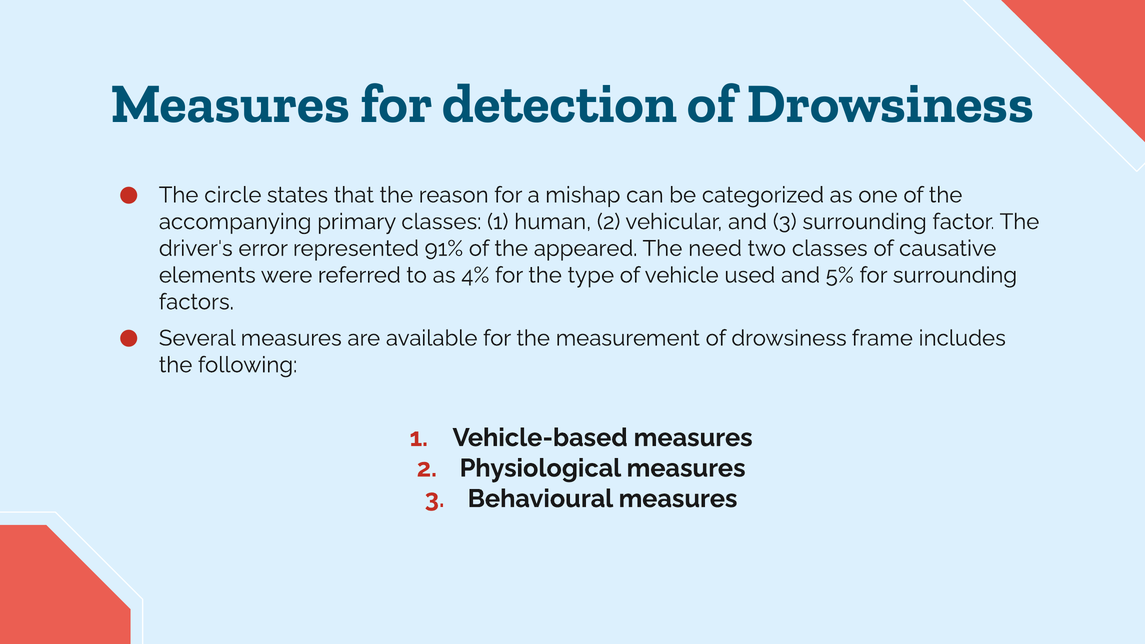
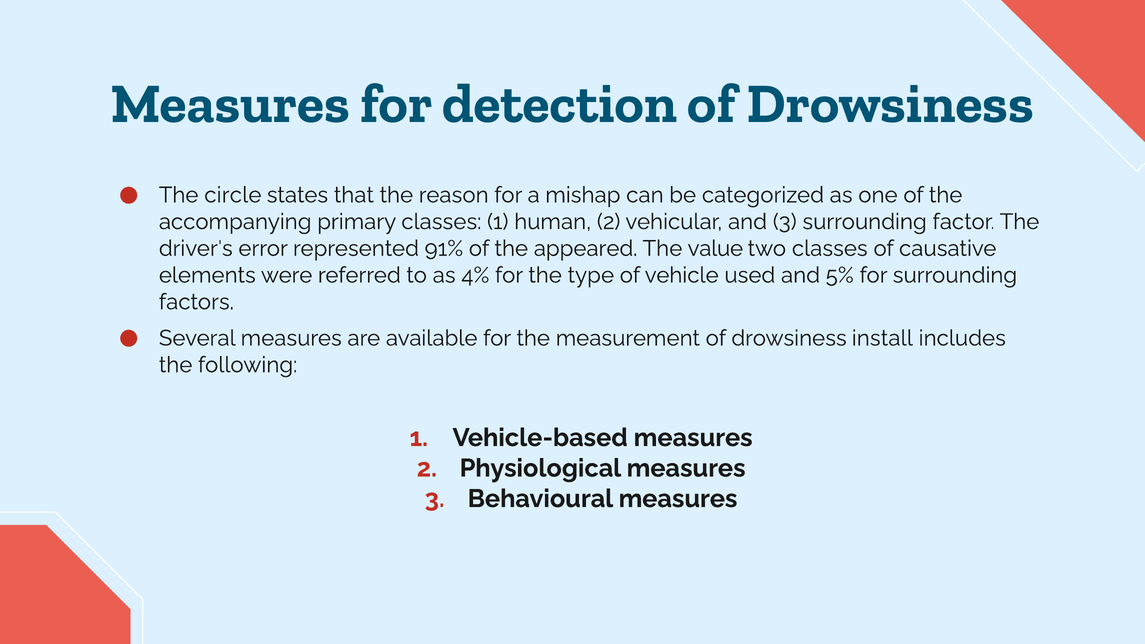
need: need -> value
frame: frame -> install
